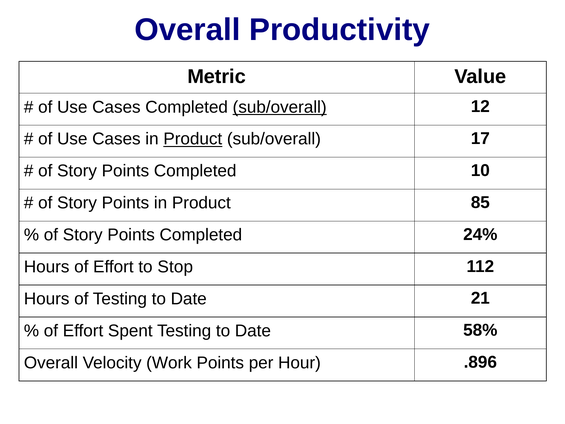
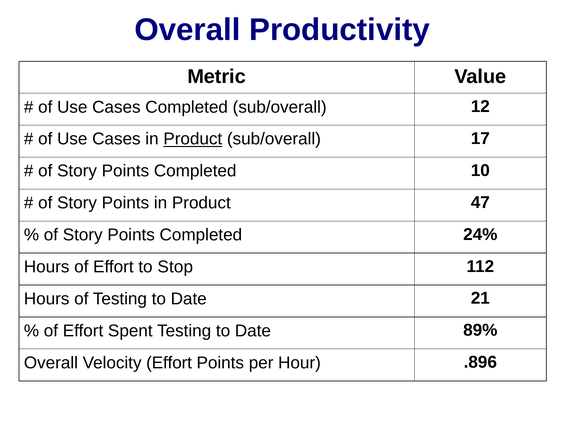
sub/overall at (280, 107) underline: present -> none
85: 85 -> 47
58%: 58% -> 89%
Velocity Work: Work -> Effort
